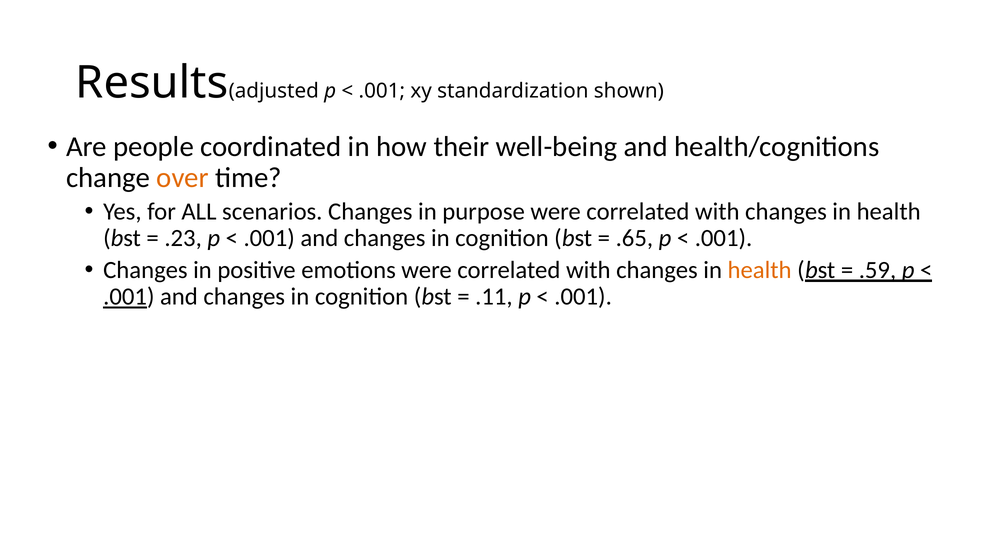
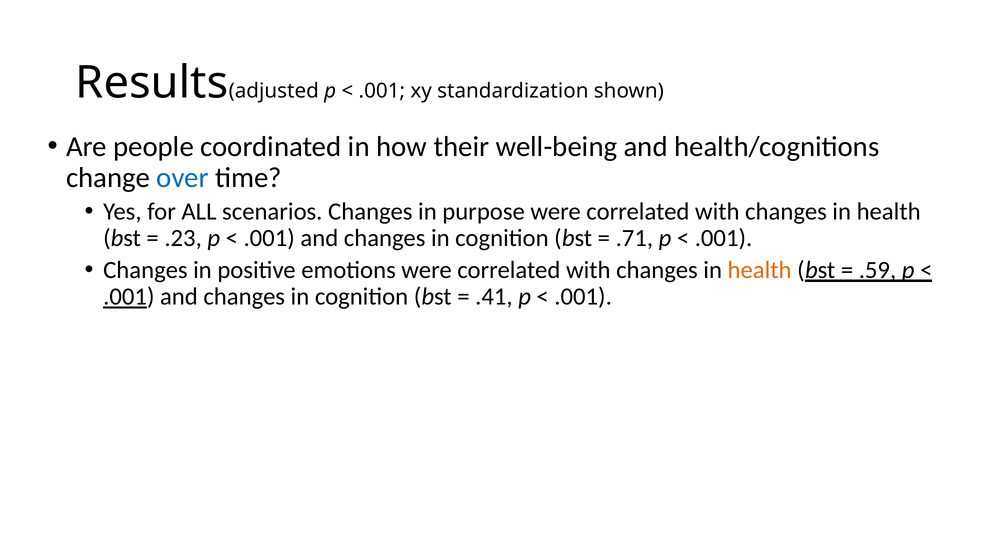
over colour: orange -> blue
.65: .65 -> .71
.11: .11 -> .41
